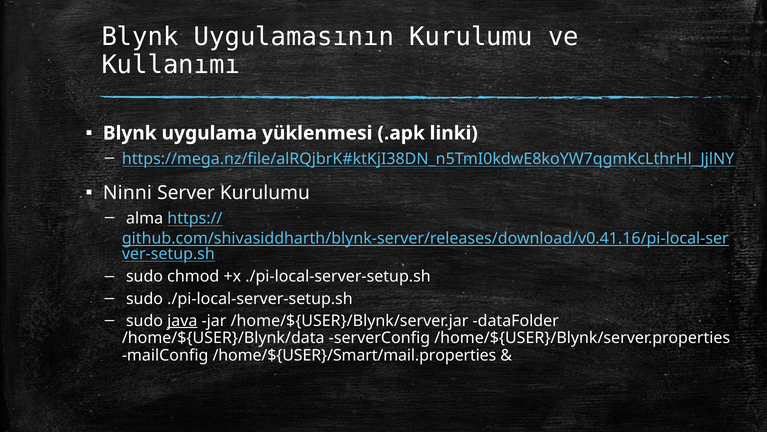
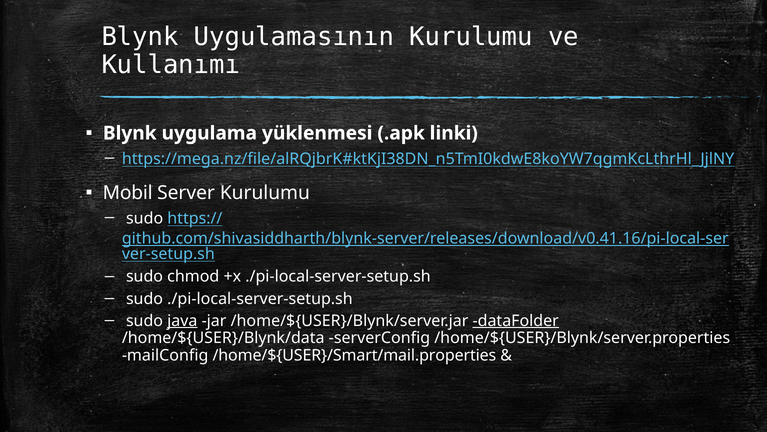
Ninni: Ninni -> Mobil
alma at (145, 218): alma -> sudo
dataFolder underline: none -> present
